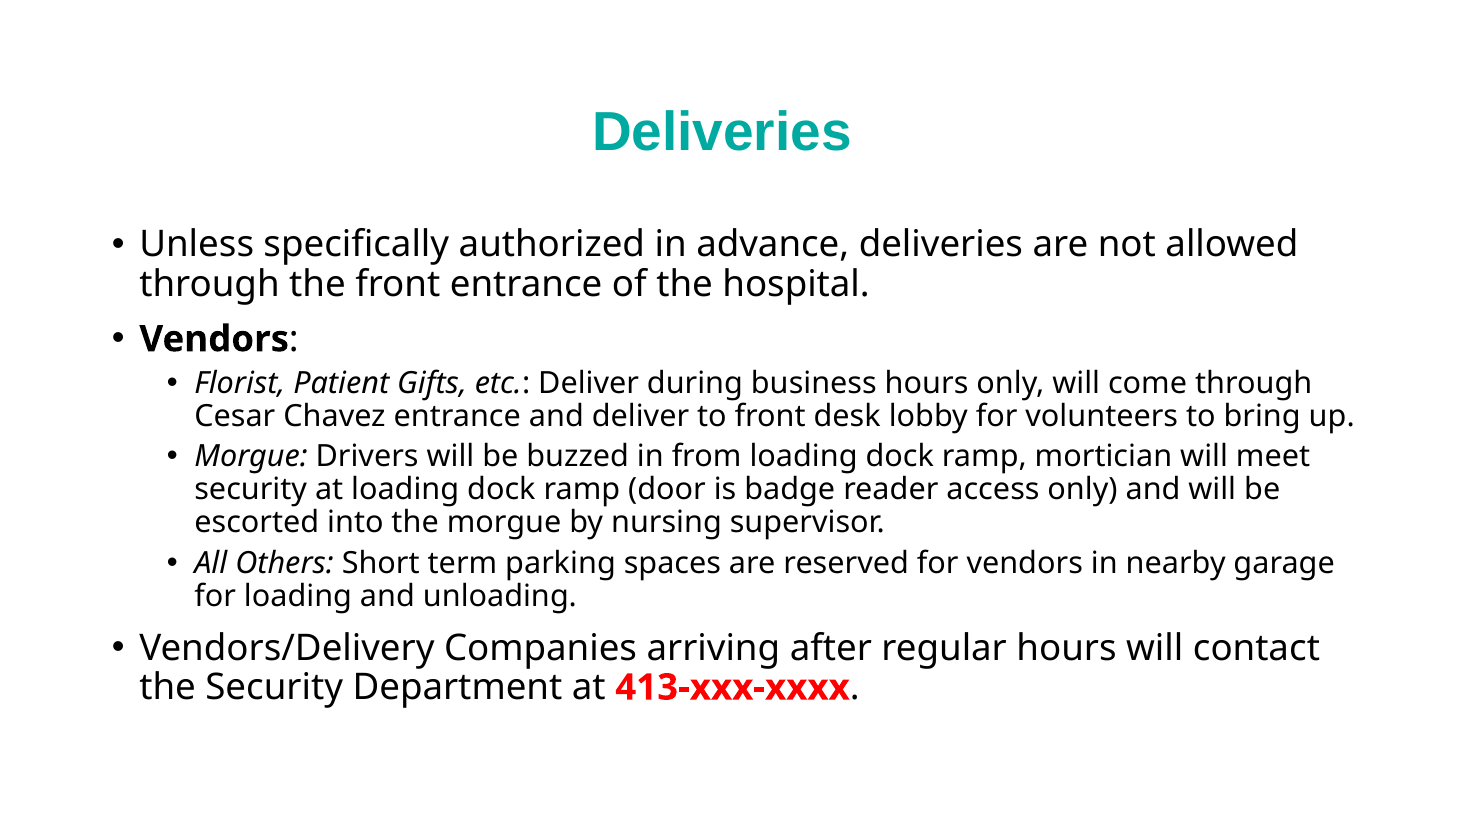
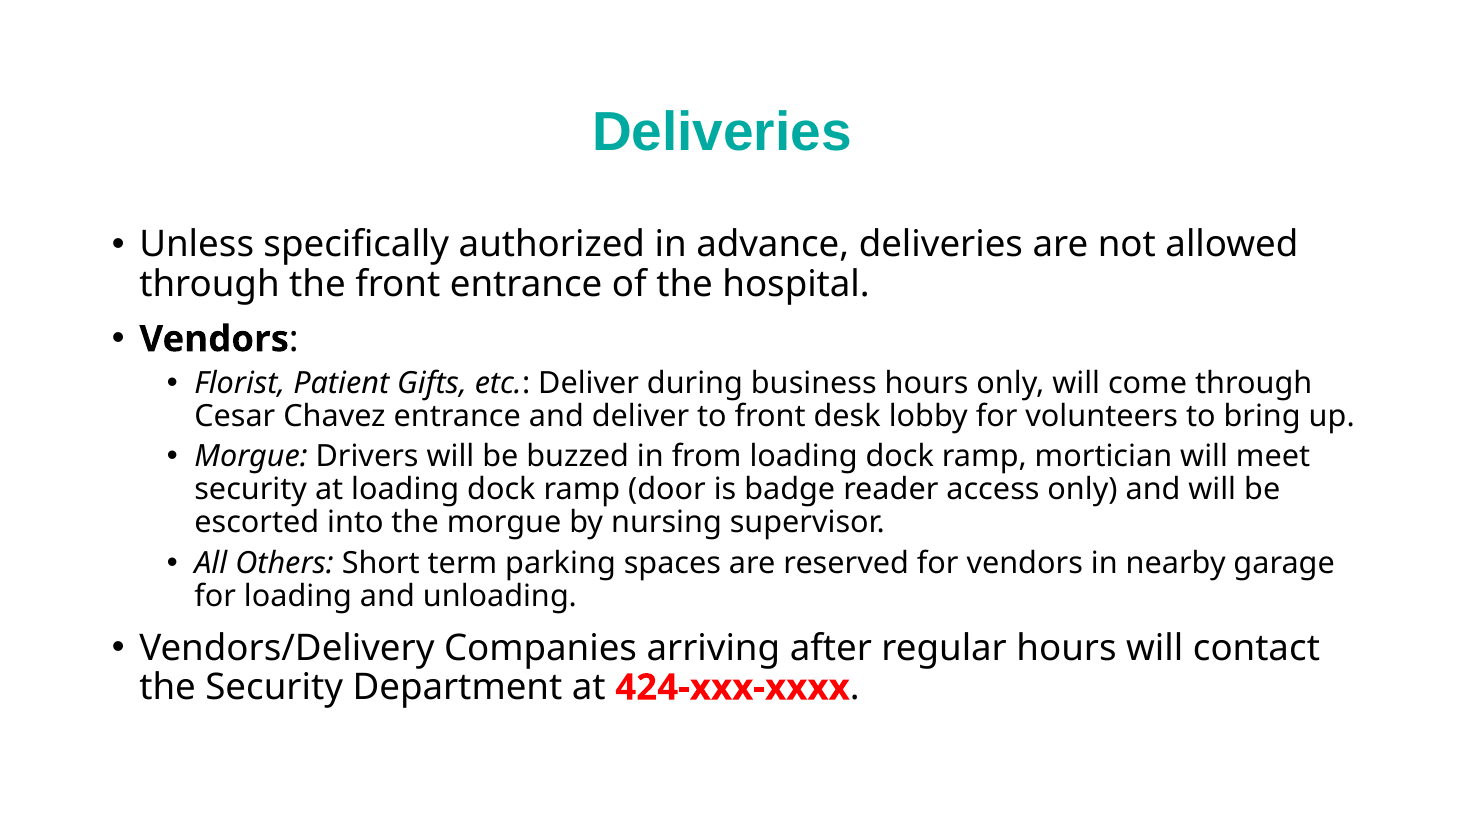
413-xxx-xxxx: 413-xxx-xxxx -> 424-xxx-xxxx
